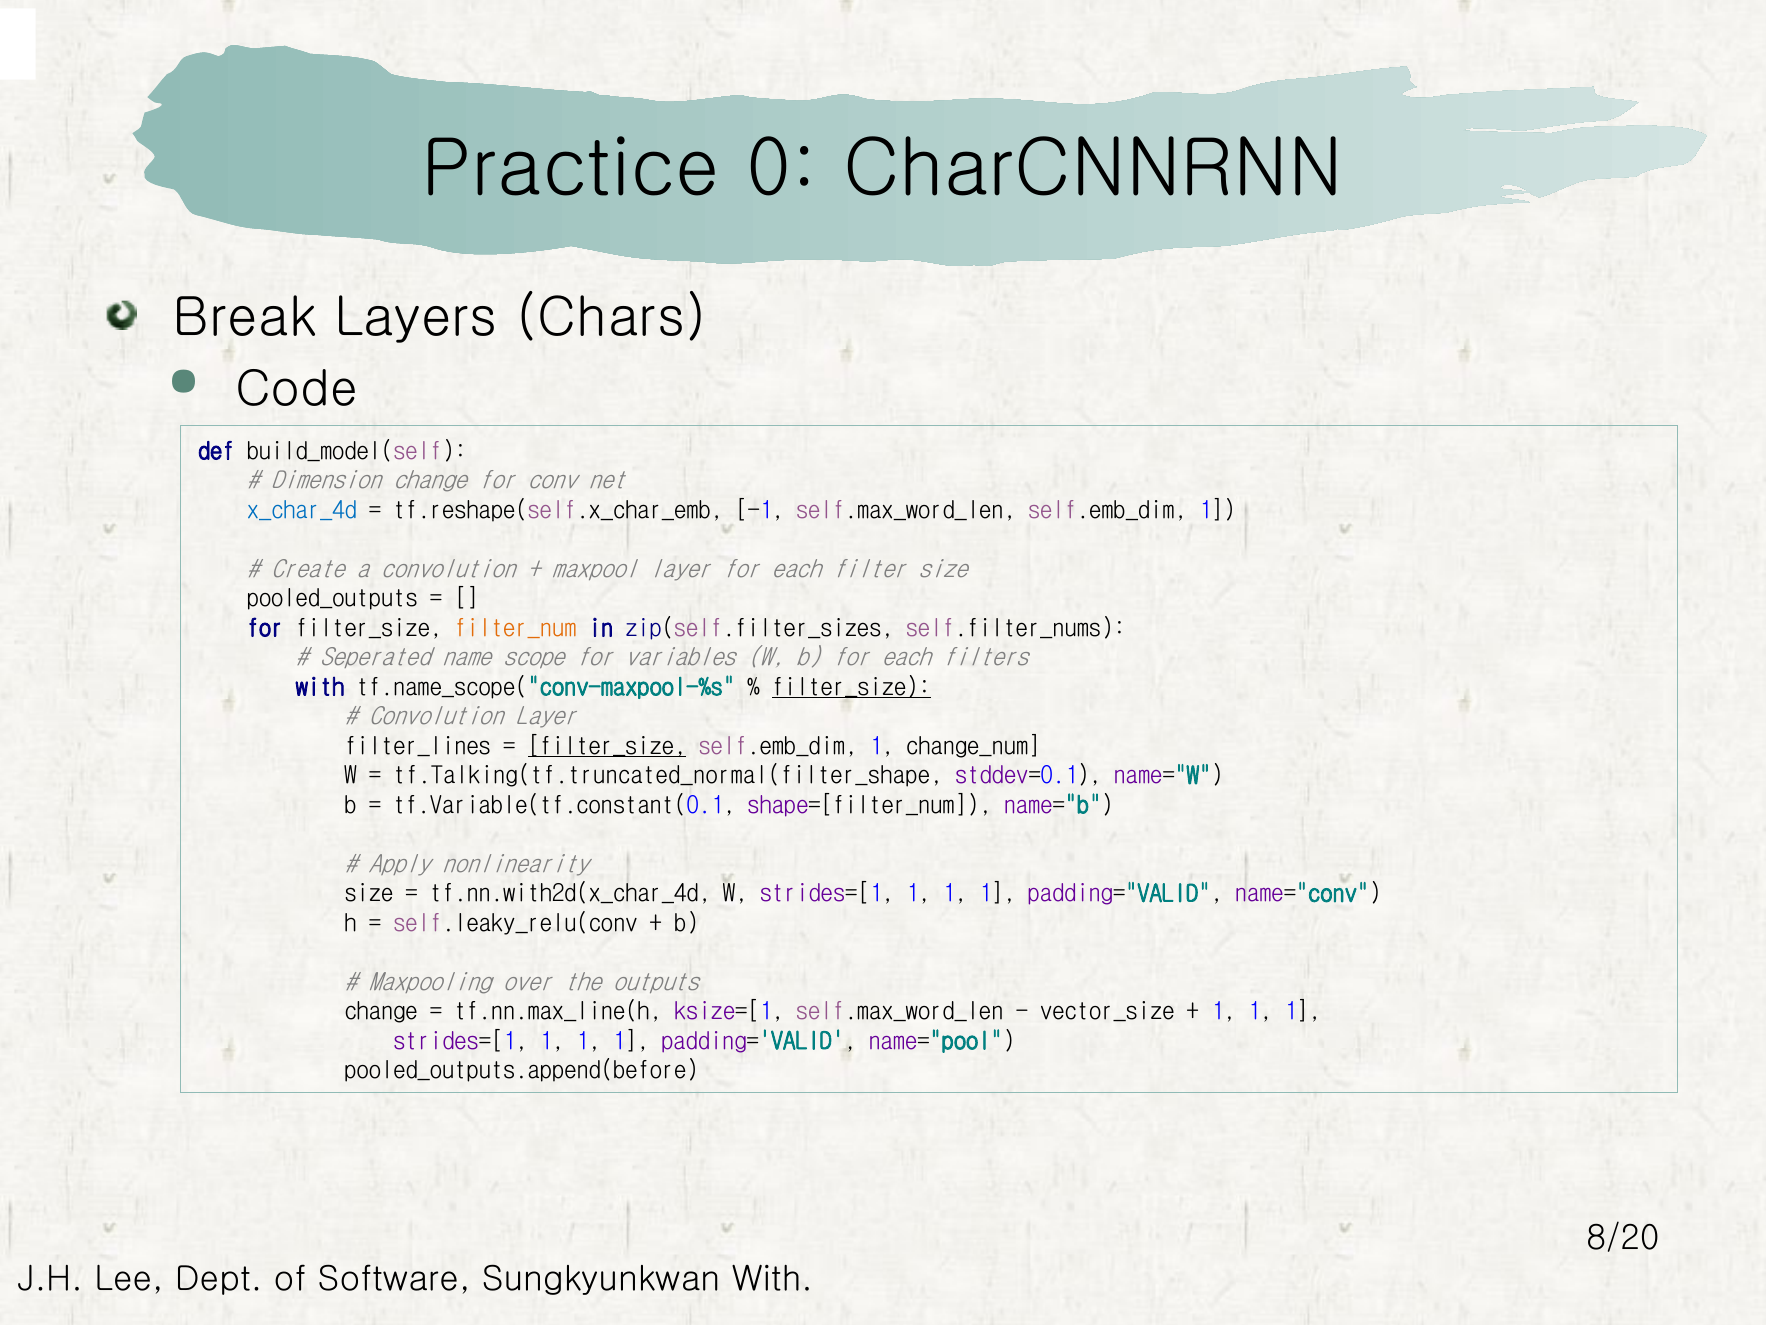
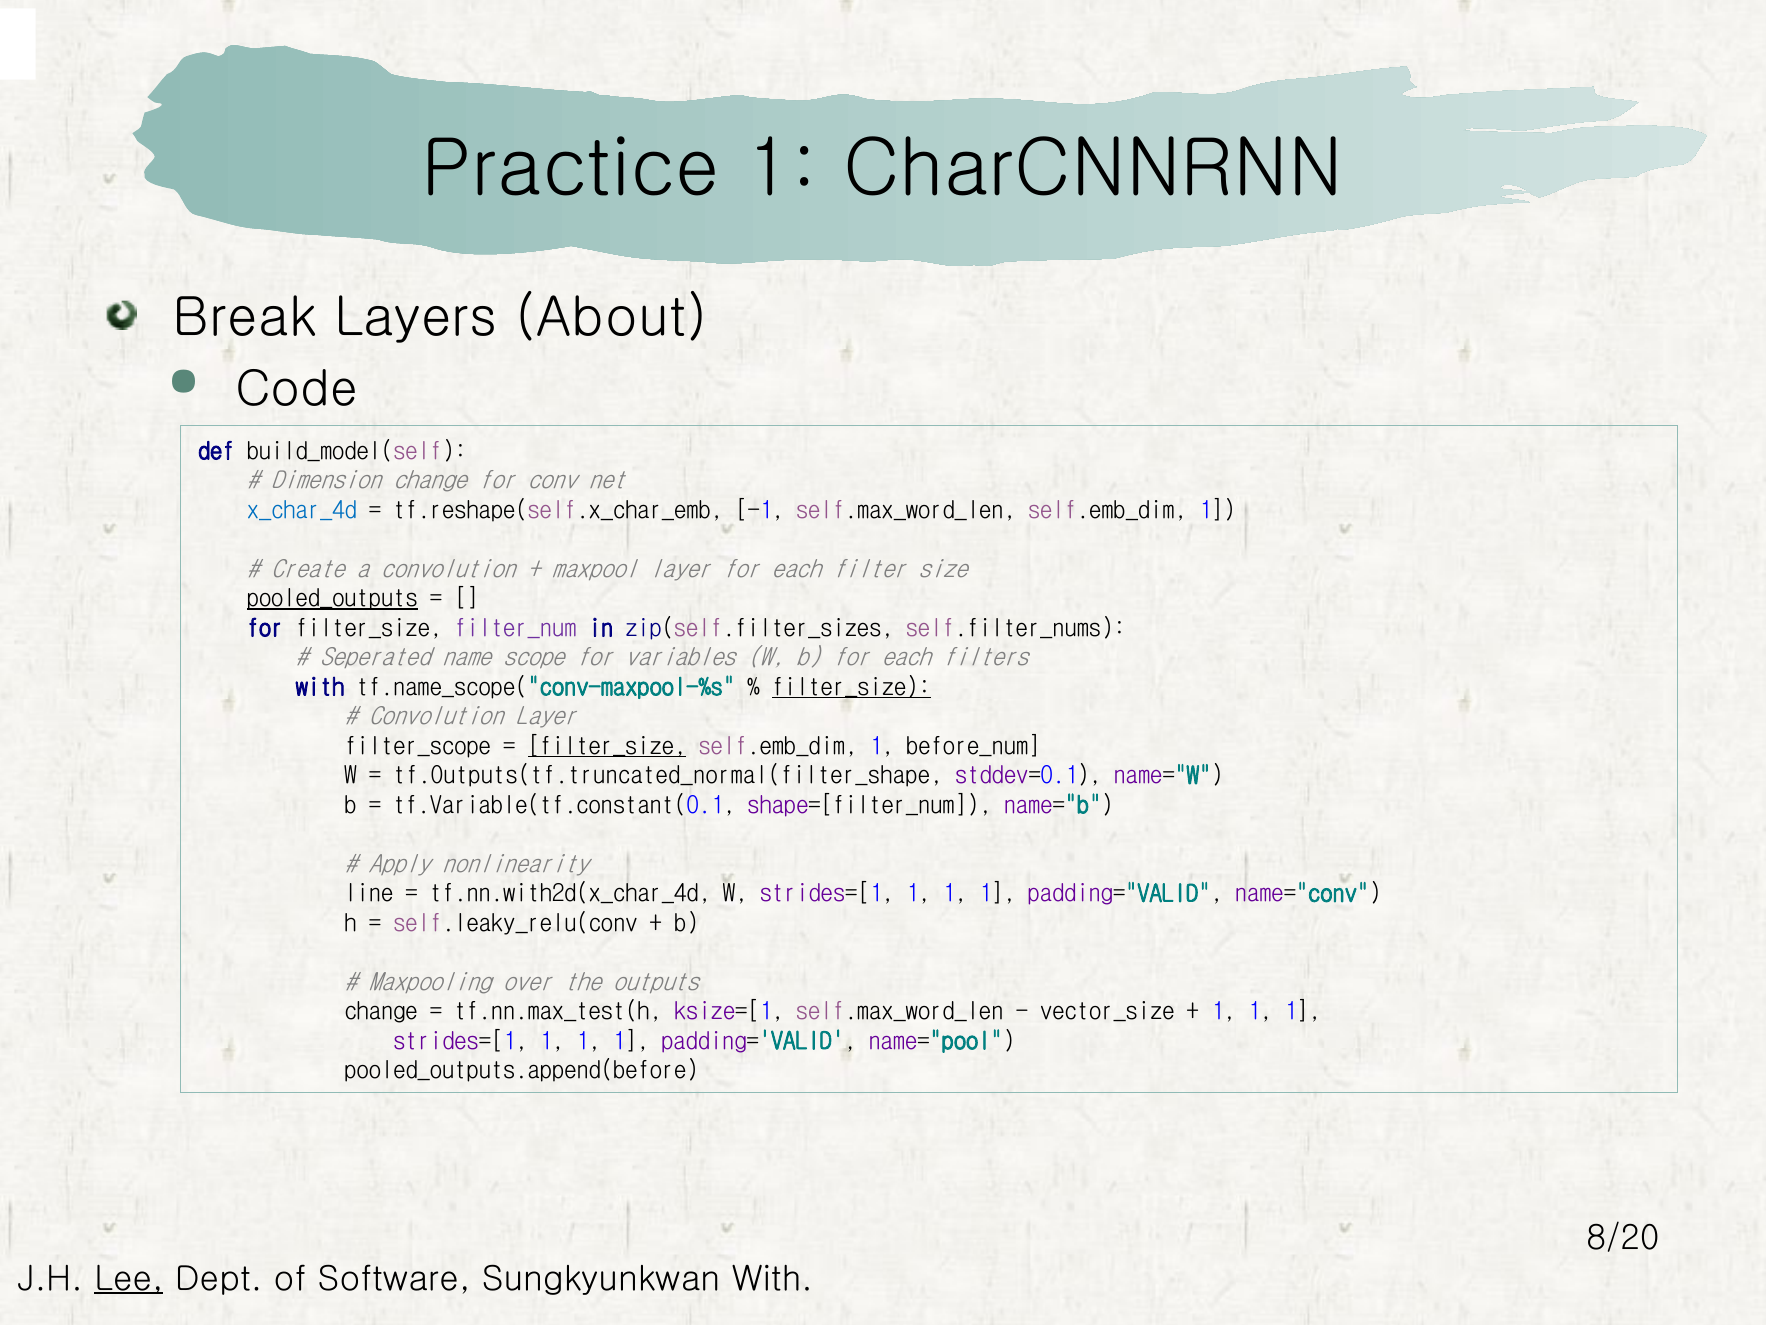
Practice 0: 0 -> 1
Chars: Chars -> About
pooled_outputs underline: none -> present
filter_num colour: orange -> purple
filter_lines: filter_lines -> filter_scope
change_num: change_num -> before_num
tf.Talking(tf.truncated_normal(filter_shape: tf.Talking(tf.truncated_normal(filter_shape -> tf.Outputs(tf.truncated_normal(filter_shape
size at (369, 893): size -> line
tf.nn.max_line(h: tf.nn.max_line(h -> tf.nn.max_test(h
Lee underline: none -> present
